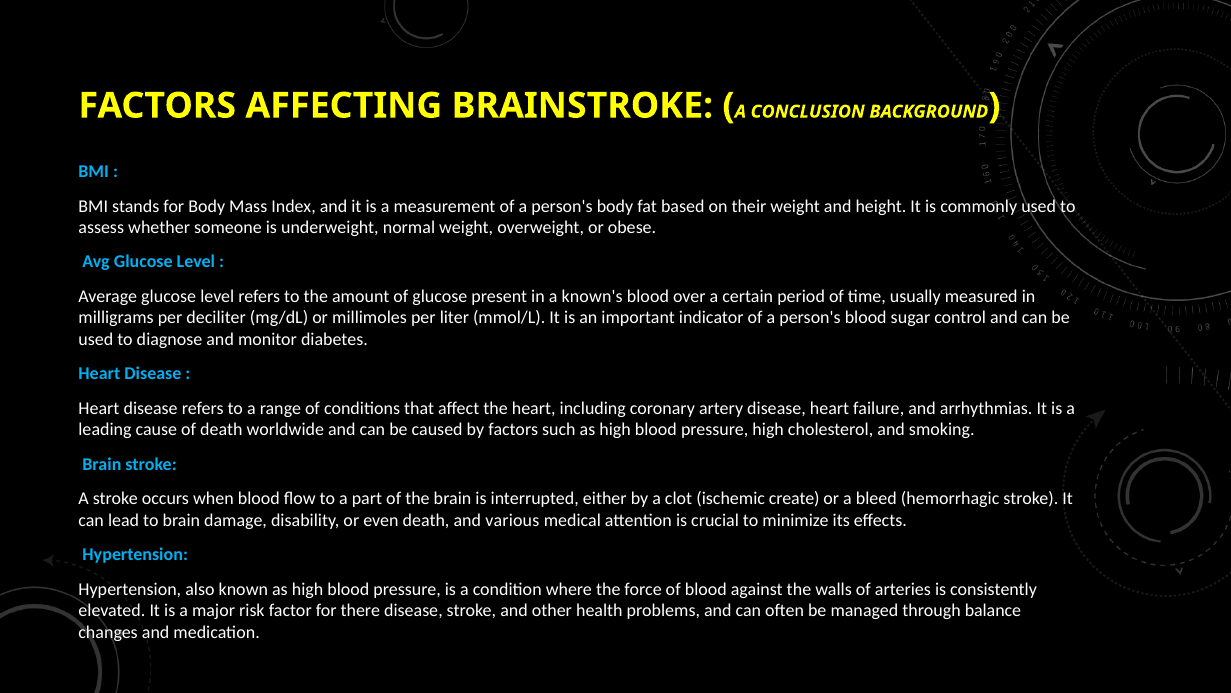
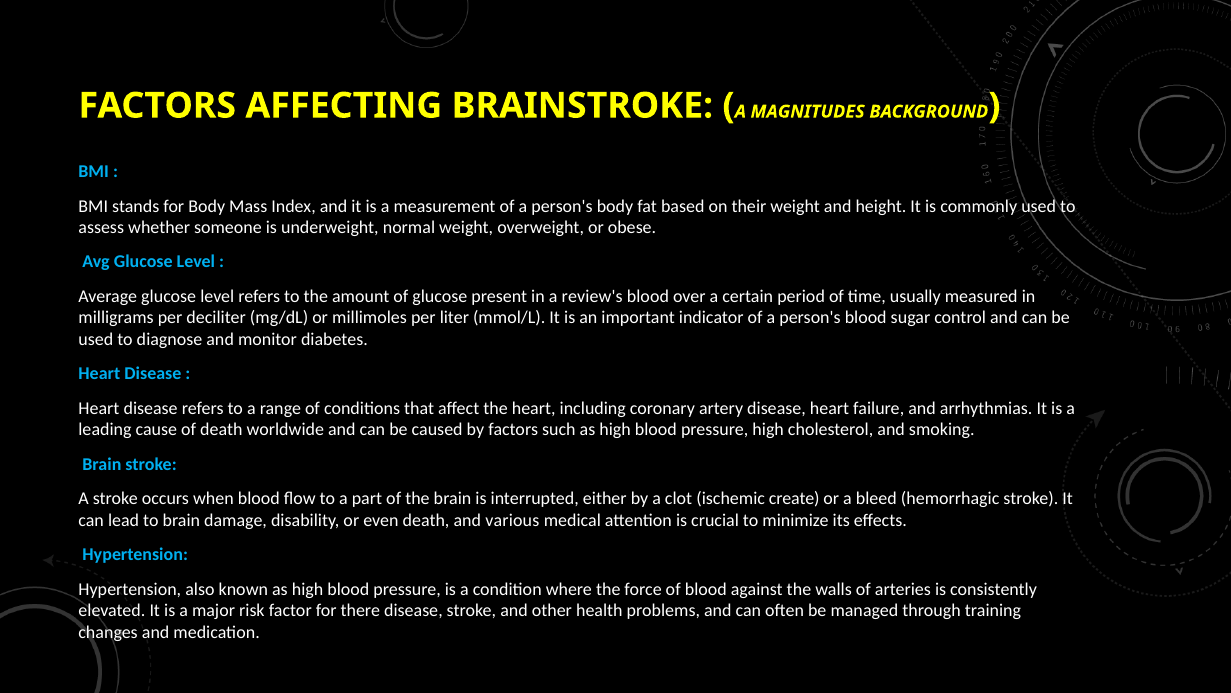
CONCLUSION: CONCLUSION -> MAGNITUDES
known's: known's -> review's
balance: balance -> training
